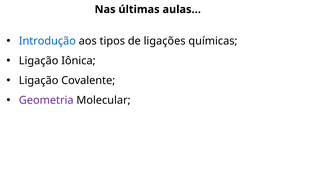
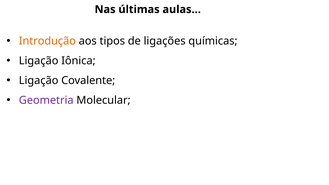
Introdução colour: blue -> orange
